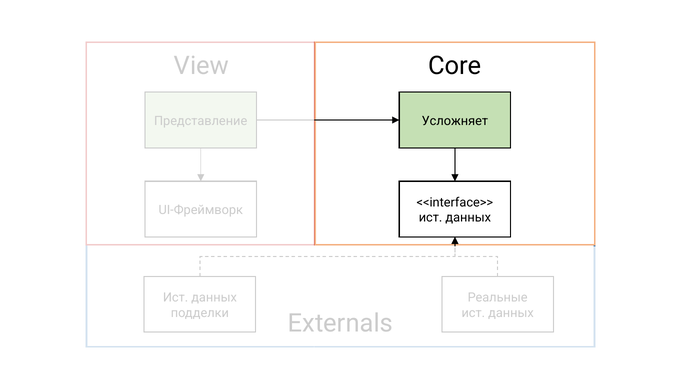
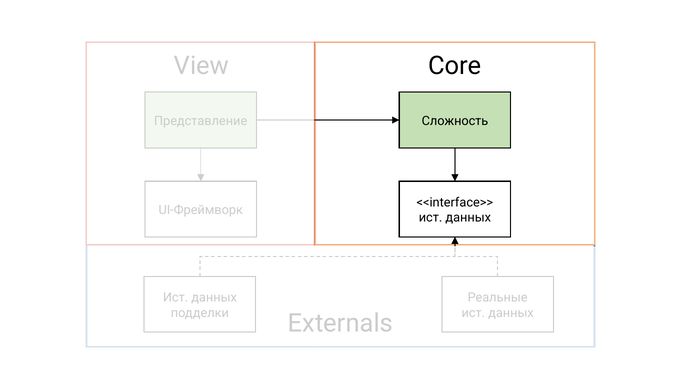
Усложняет: Усложняет -> Сложность
